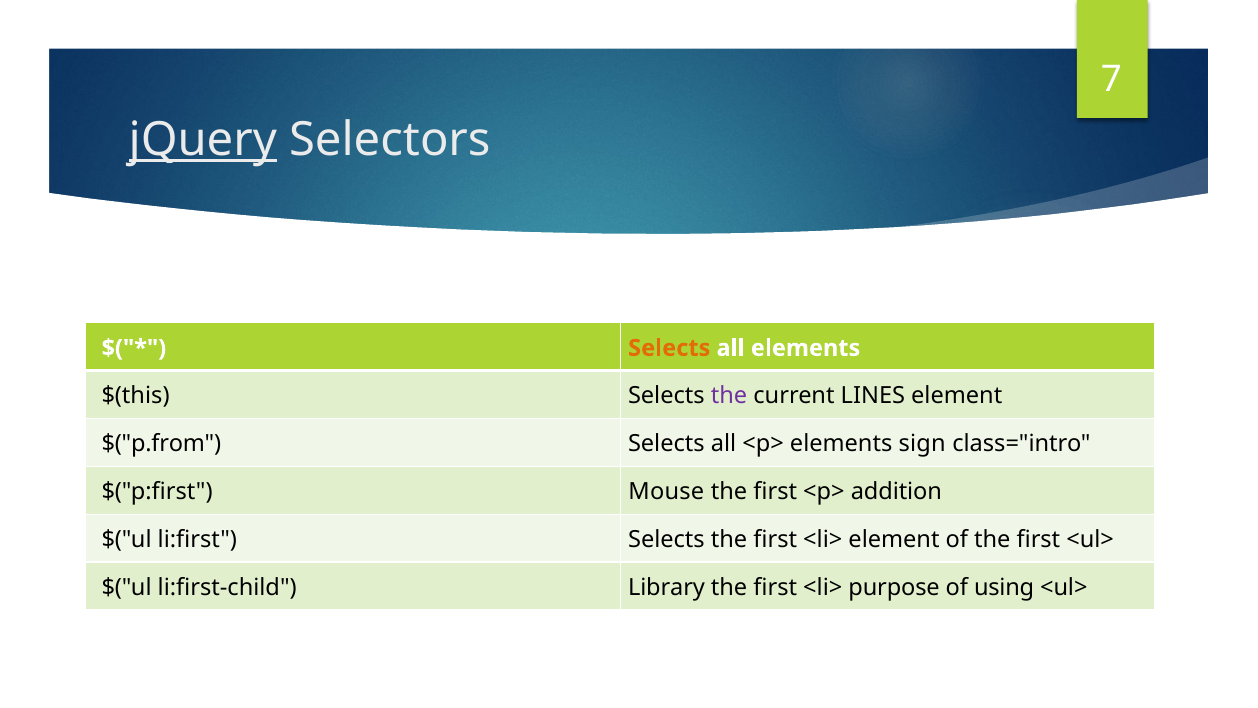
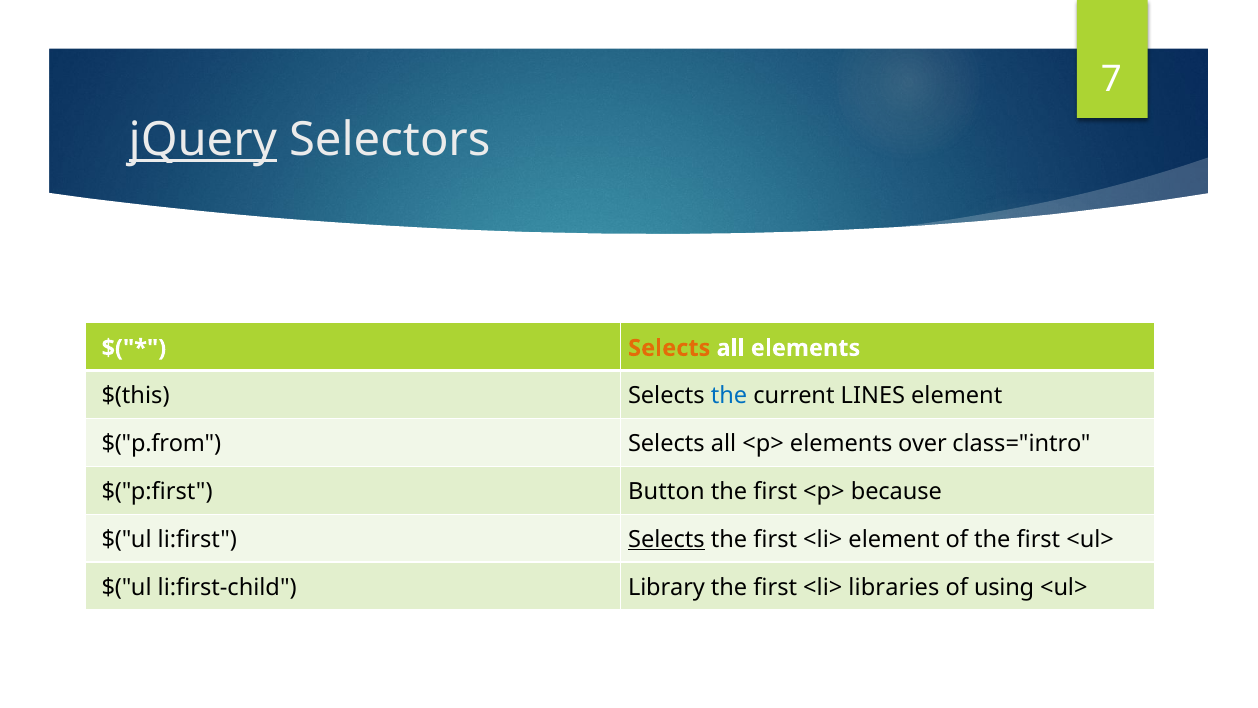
the at (729, 396) colour: purple -> blue
sign: sign -> over
Mouse: Mouse -> Button
addition: addition -> because
Selects at (666, 539) underline: none -> present
purpose: purpose -> libraries
